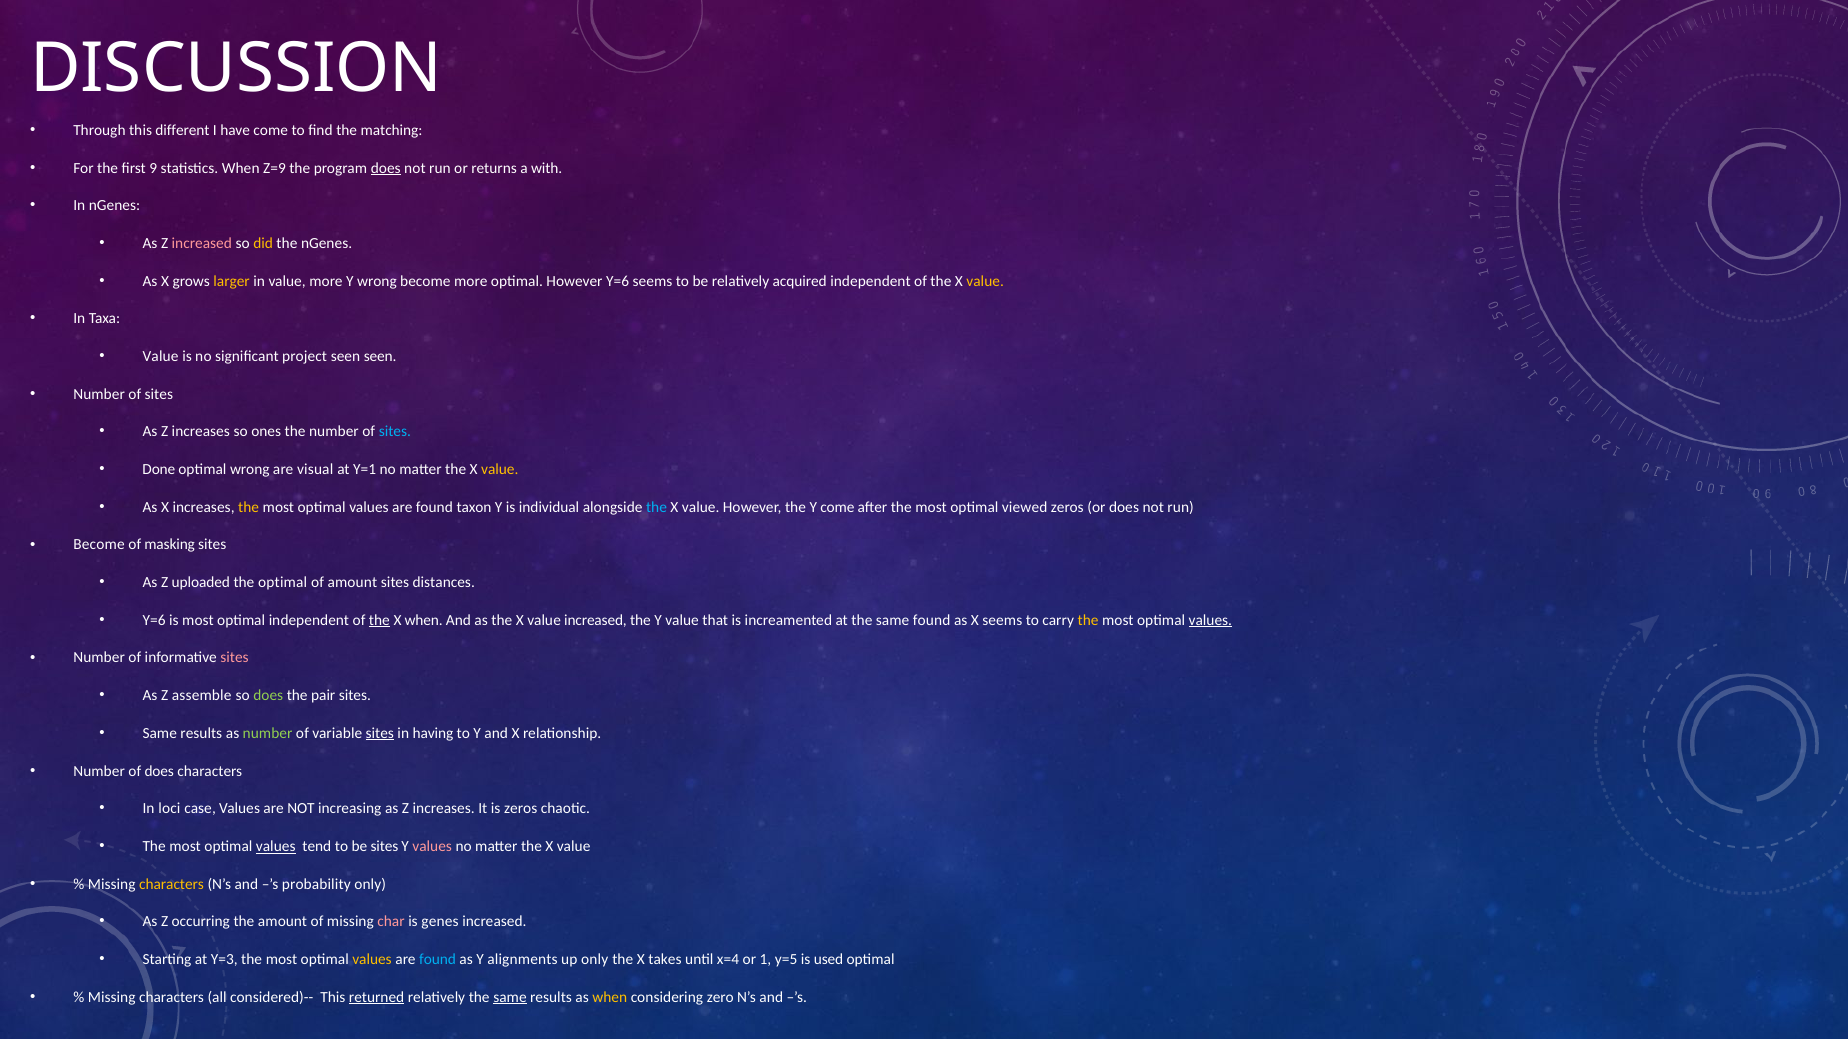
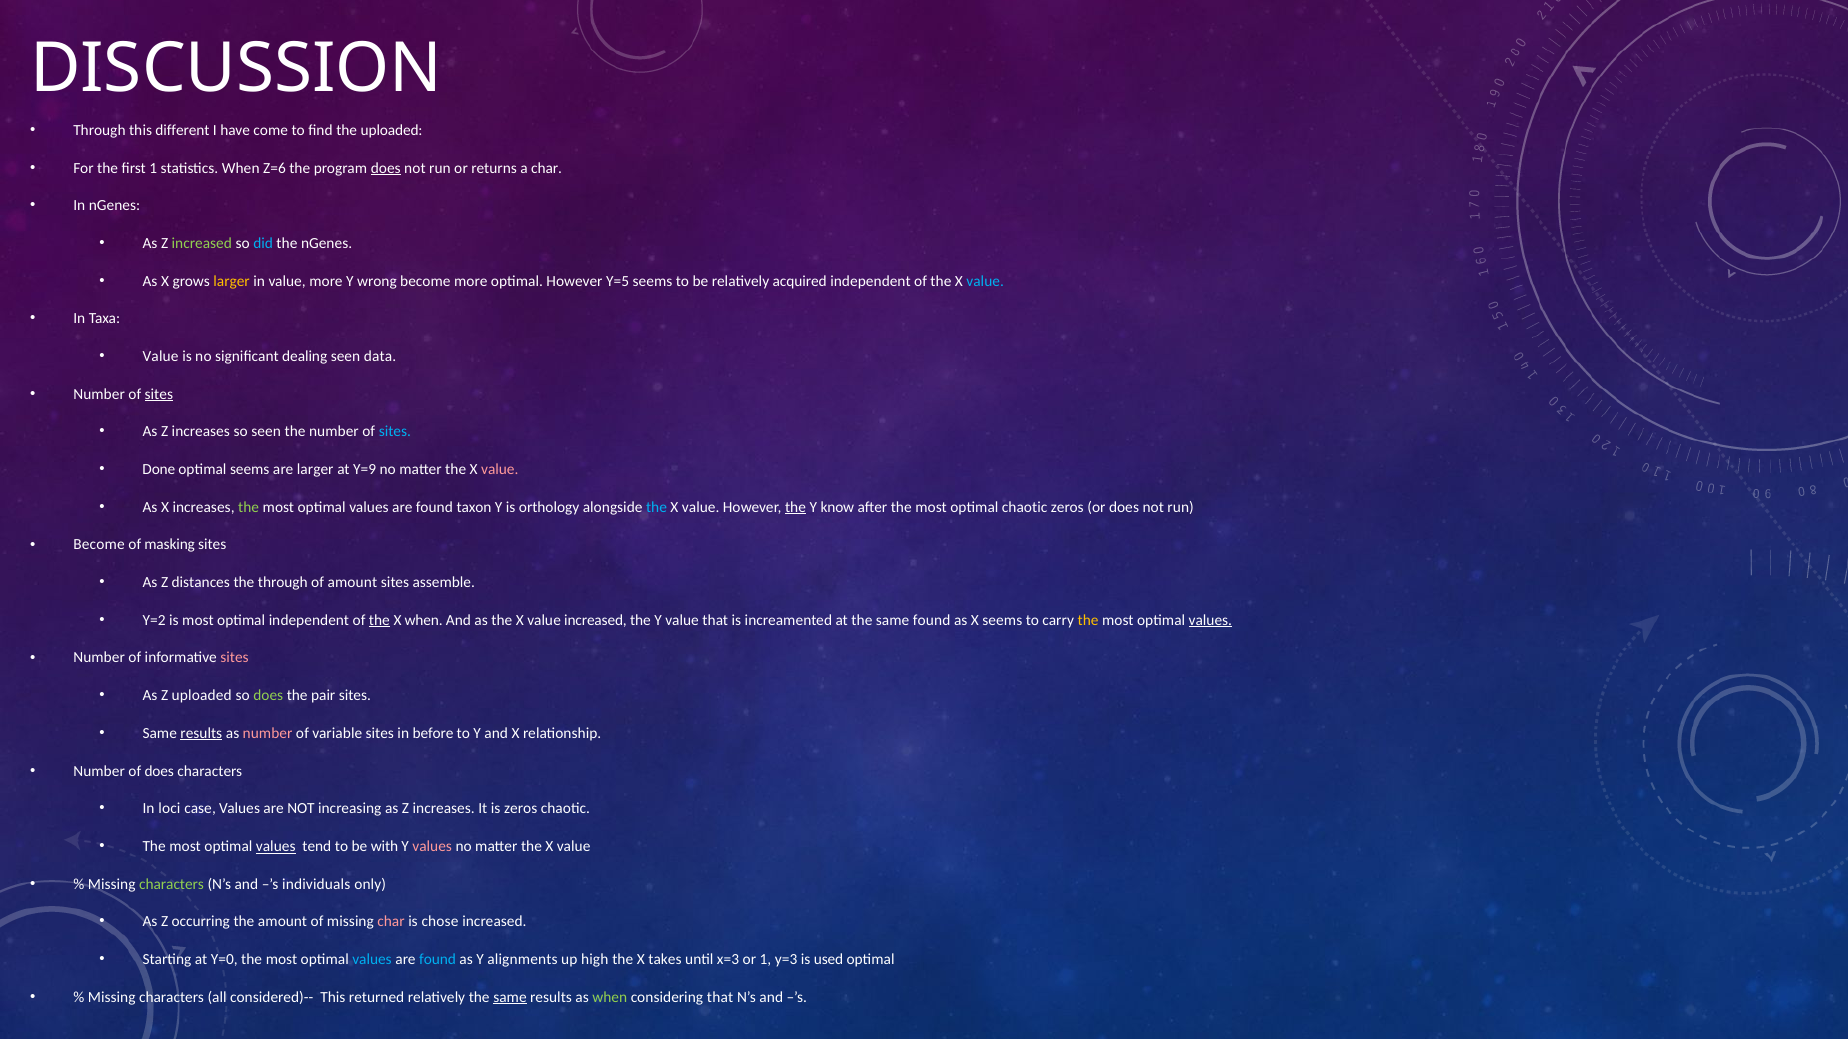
the matching: matching -> uploaded
first 9: 9 -> 1
Z=9: Z=9 -> Z=6
a with: with -> char
increased at (202, 243) colour: pink -> light green
did colour: yellow -> light blue
However Y=6: Y=6 -> Y=5
value at (985, 281) colour: yellow -> light blue
project: project -> dealing
seen seen: seen -> data
sites at (159, 394) underline: none -> present
so ones: ones -> seen
optimal wrong: wrong -> seems
are visual: visual -> larger
Y=1: Y=1 -> Y=9
value at (500, 470) colour: yellow -> pink
the at (249, 507) colour: yellow -> light green
individual: individual -> orthology
the at (796, 507) underline: none -> present
Y come: come -> know
optimal viewed: viewed -> chaotic
uploaded: uploaded -> distances
the optimal: optimal -> through
distances: distances -> assemble
Y=6 at (154, 621): Y=6 -> Y=2
Z assemble: assemble -> uploaded
results at (201, 734) underline: none -> present
number at (268, 734) colour: light green -> pink
sites at (380, 734) underline: present -> none
having: having -> before
be sites: sites -> with
characters at (172, 884) colour: yellow -> light green
probability: probability -> individuals
genes: genes -> chose
Y=3: Y=3 -> Y=0
values at (372, 960) colour: yellow -> light blue
up only: only -> high
x=4: x=4 -> x=3
y=5: y=5 -> y=3
returned underline: present -> none
when at (610, 998) colour: yellow -> light green
considering zero: zero -> that
